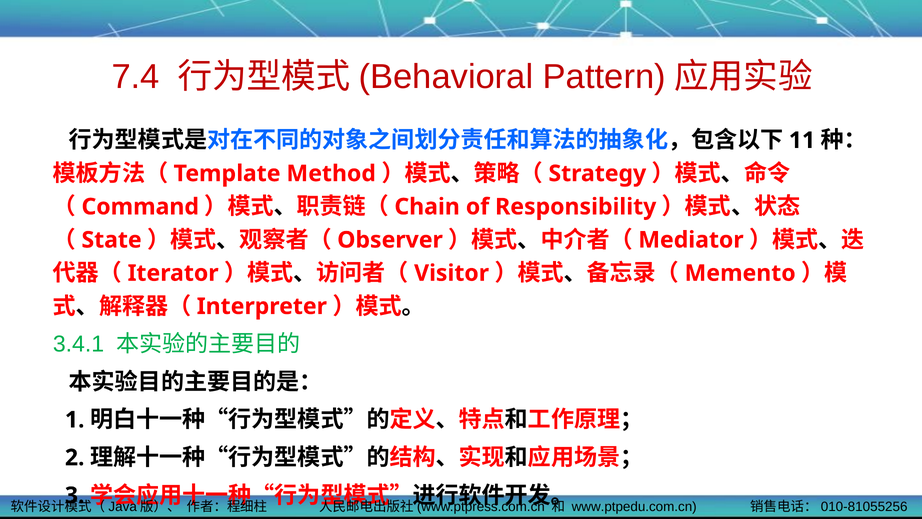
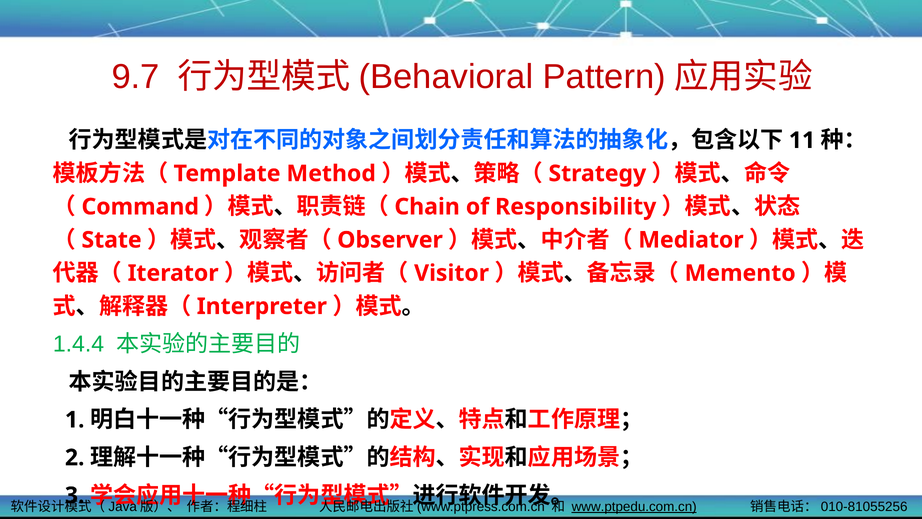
7.4: 7.4 -> 9.7
3.4.1: 3.4.1 -> 1.4.4
www.ptpedu.com.cn underline: none -> present
